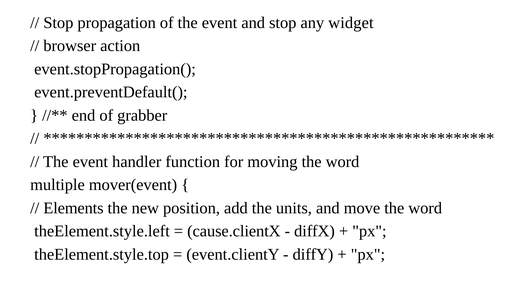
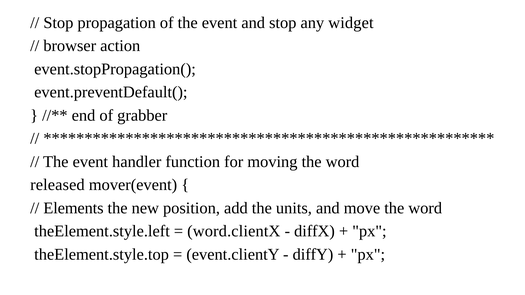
multiple: multiple -> released
cause.clientX: cause.clientX -> word.clientX
